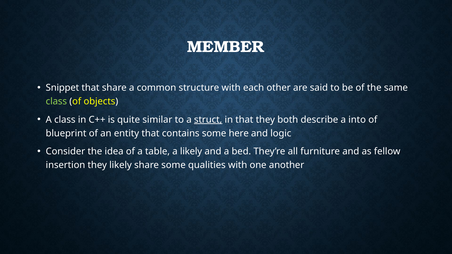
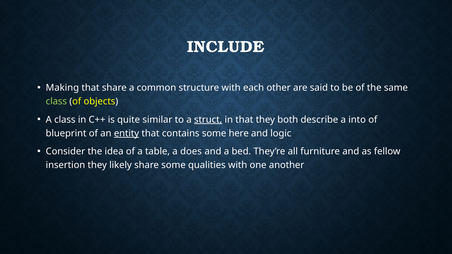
MEMBER: MEMBER -> INCLUDE
Snippet: Snippet -> Making
entity underline: none -> present
a likely: likely -> does
